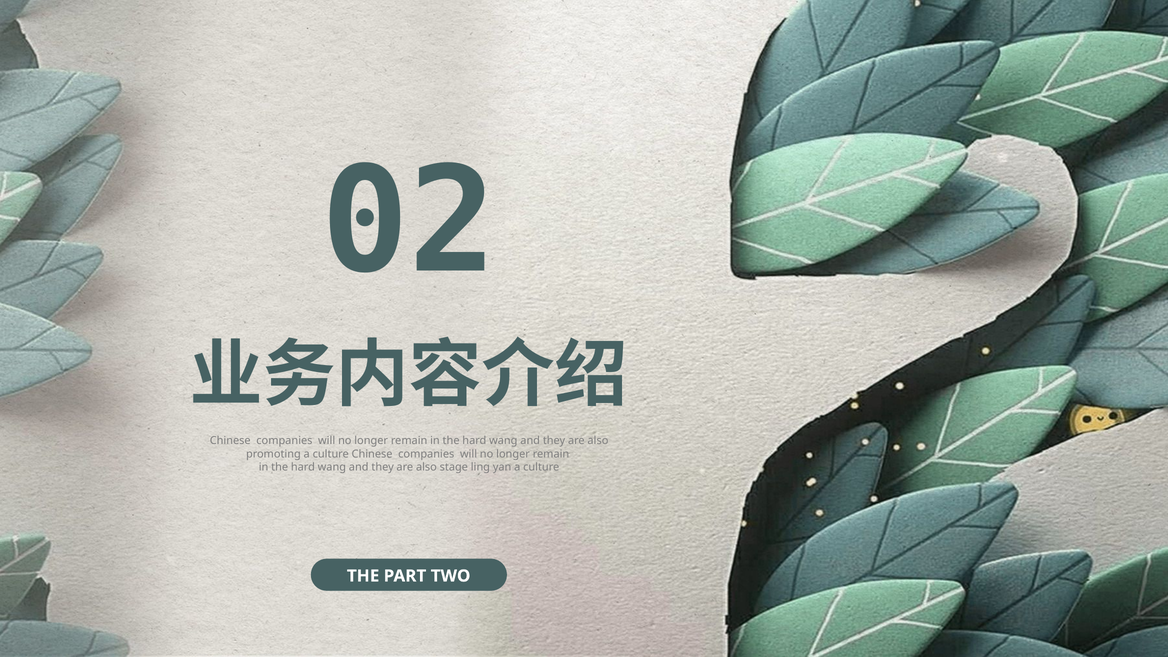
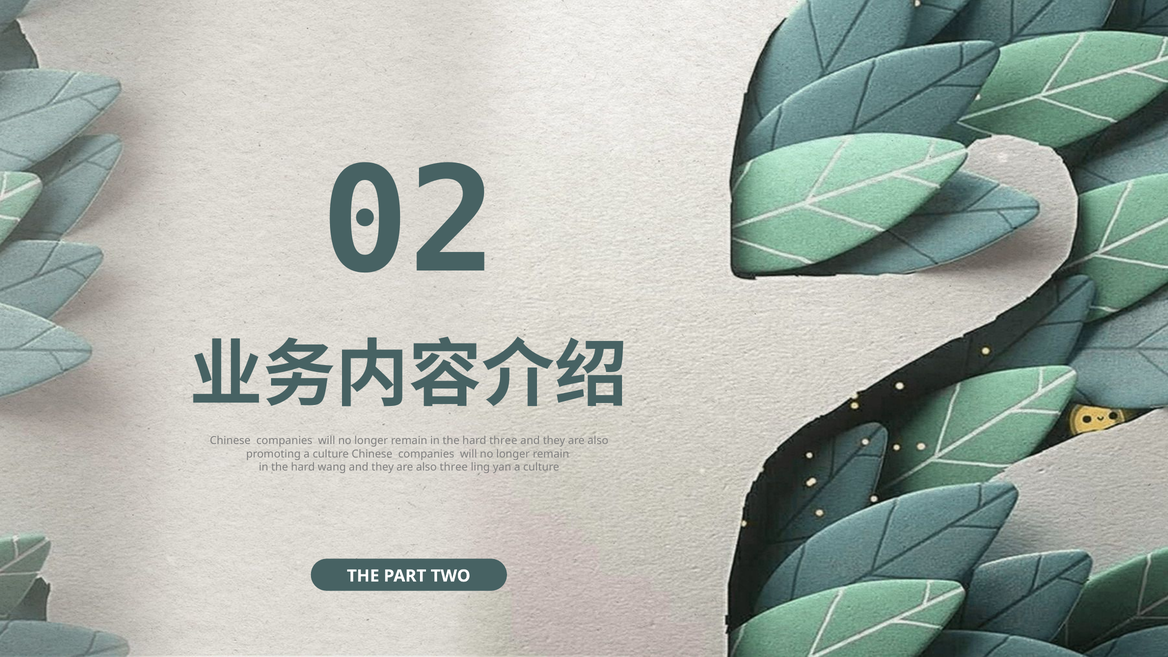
wang at (503, 441): wang -> three
also stage: stage -> three
